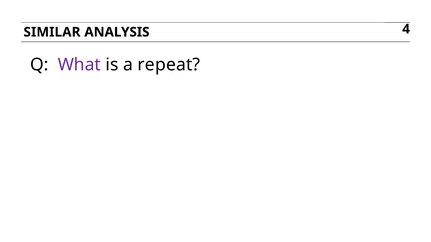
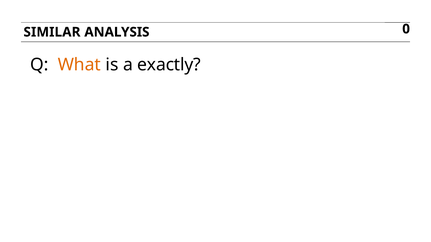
4: 4 -> 0
What colour: purple -> orange
repeat: repeat -> exactly
